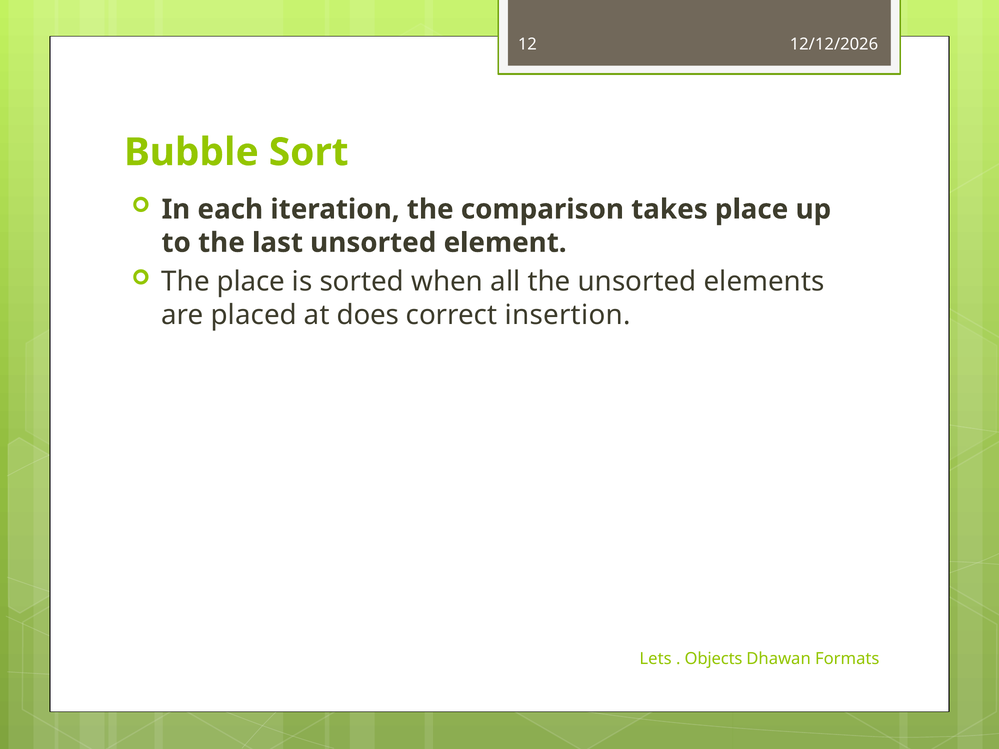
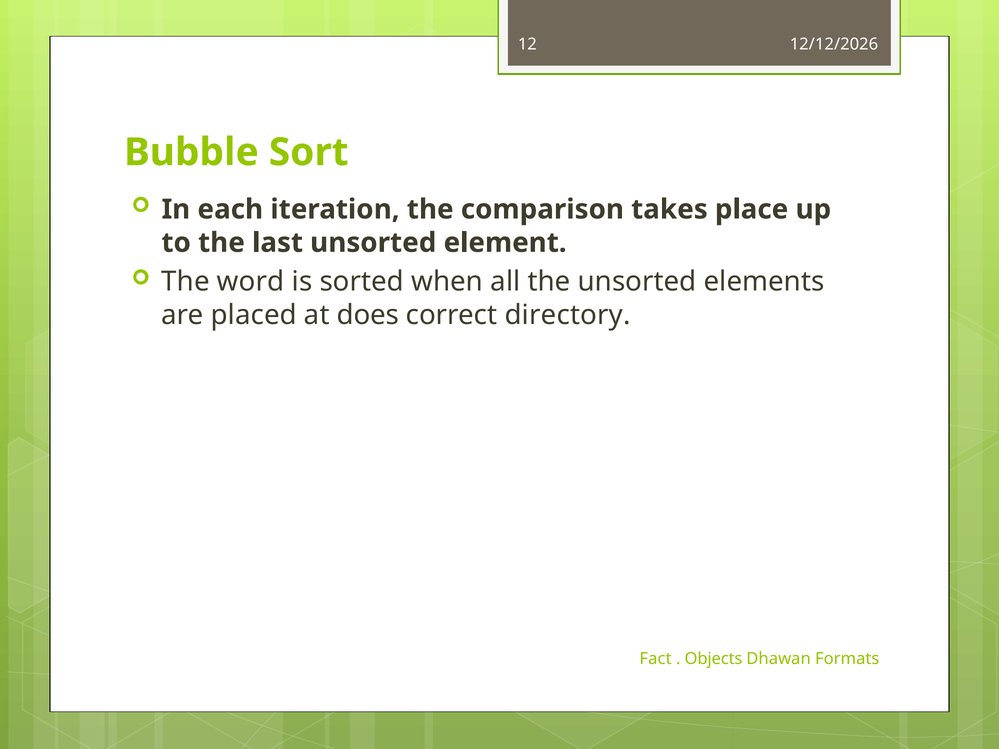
The place: place -> word
insertion: insertion -> directory
Lets: Lets -> Fact
